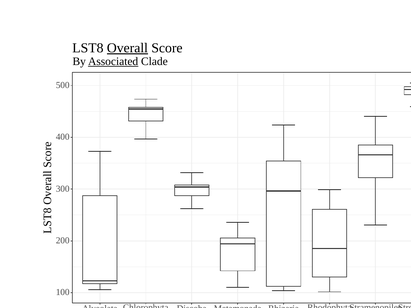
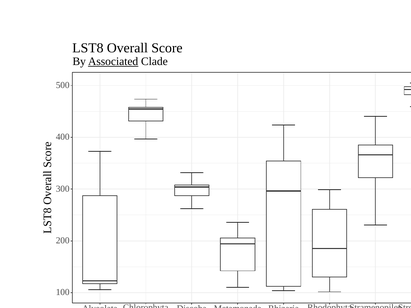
Overall underline: present -> none
